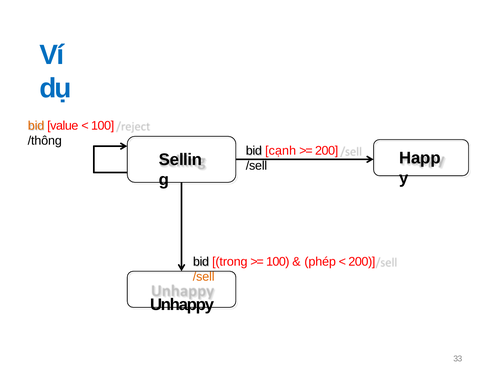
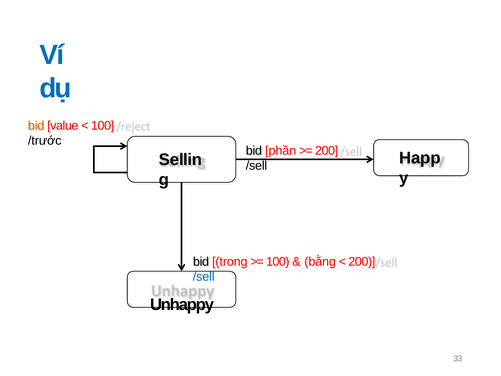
/thông: /thông -> /trước
cạnh: cạnh -> phần
phép: phép -> bằng
/sell at (204, 276) colour: orange -> blue
